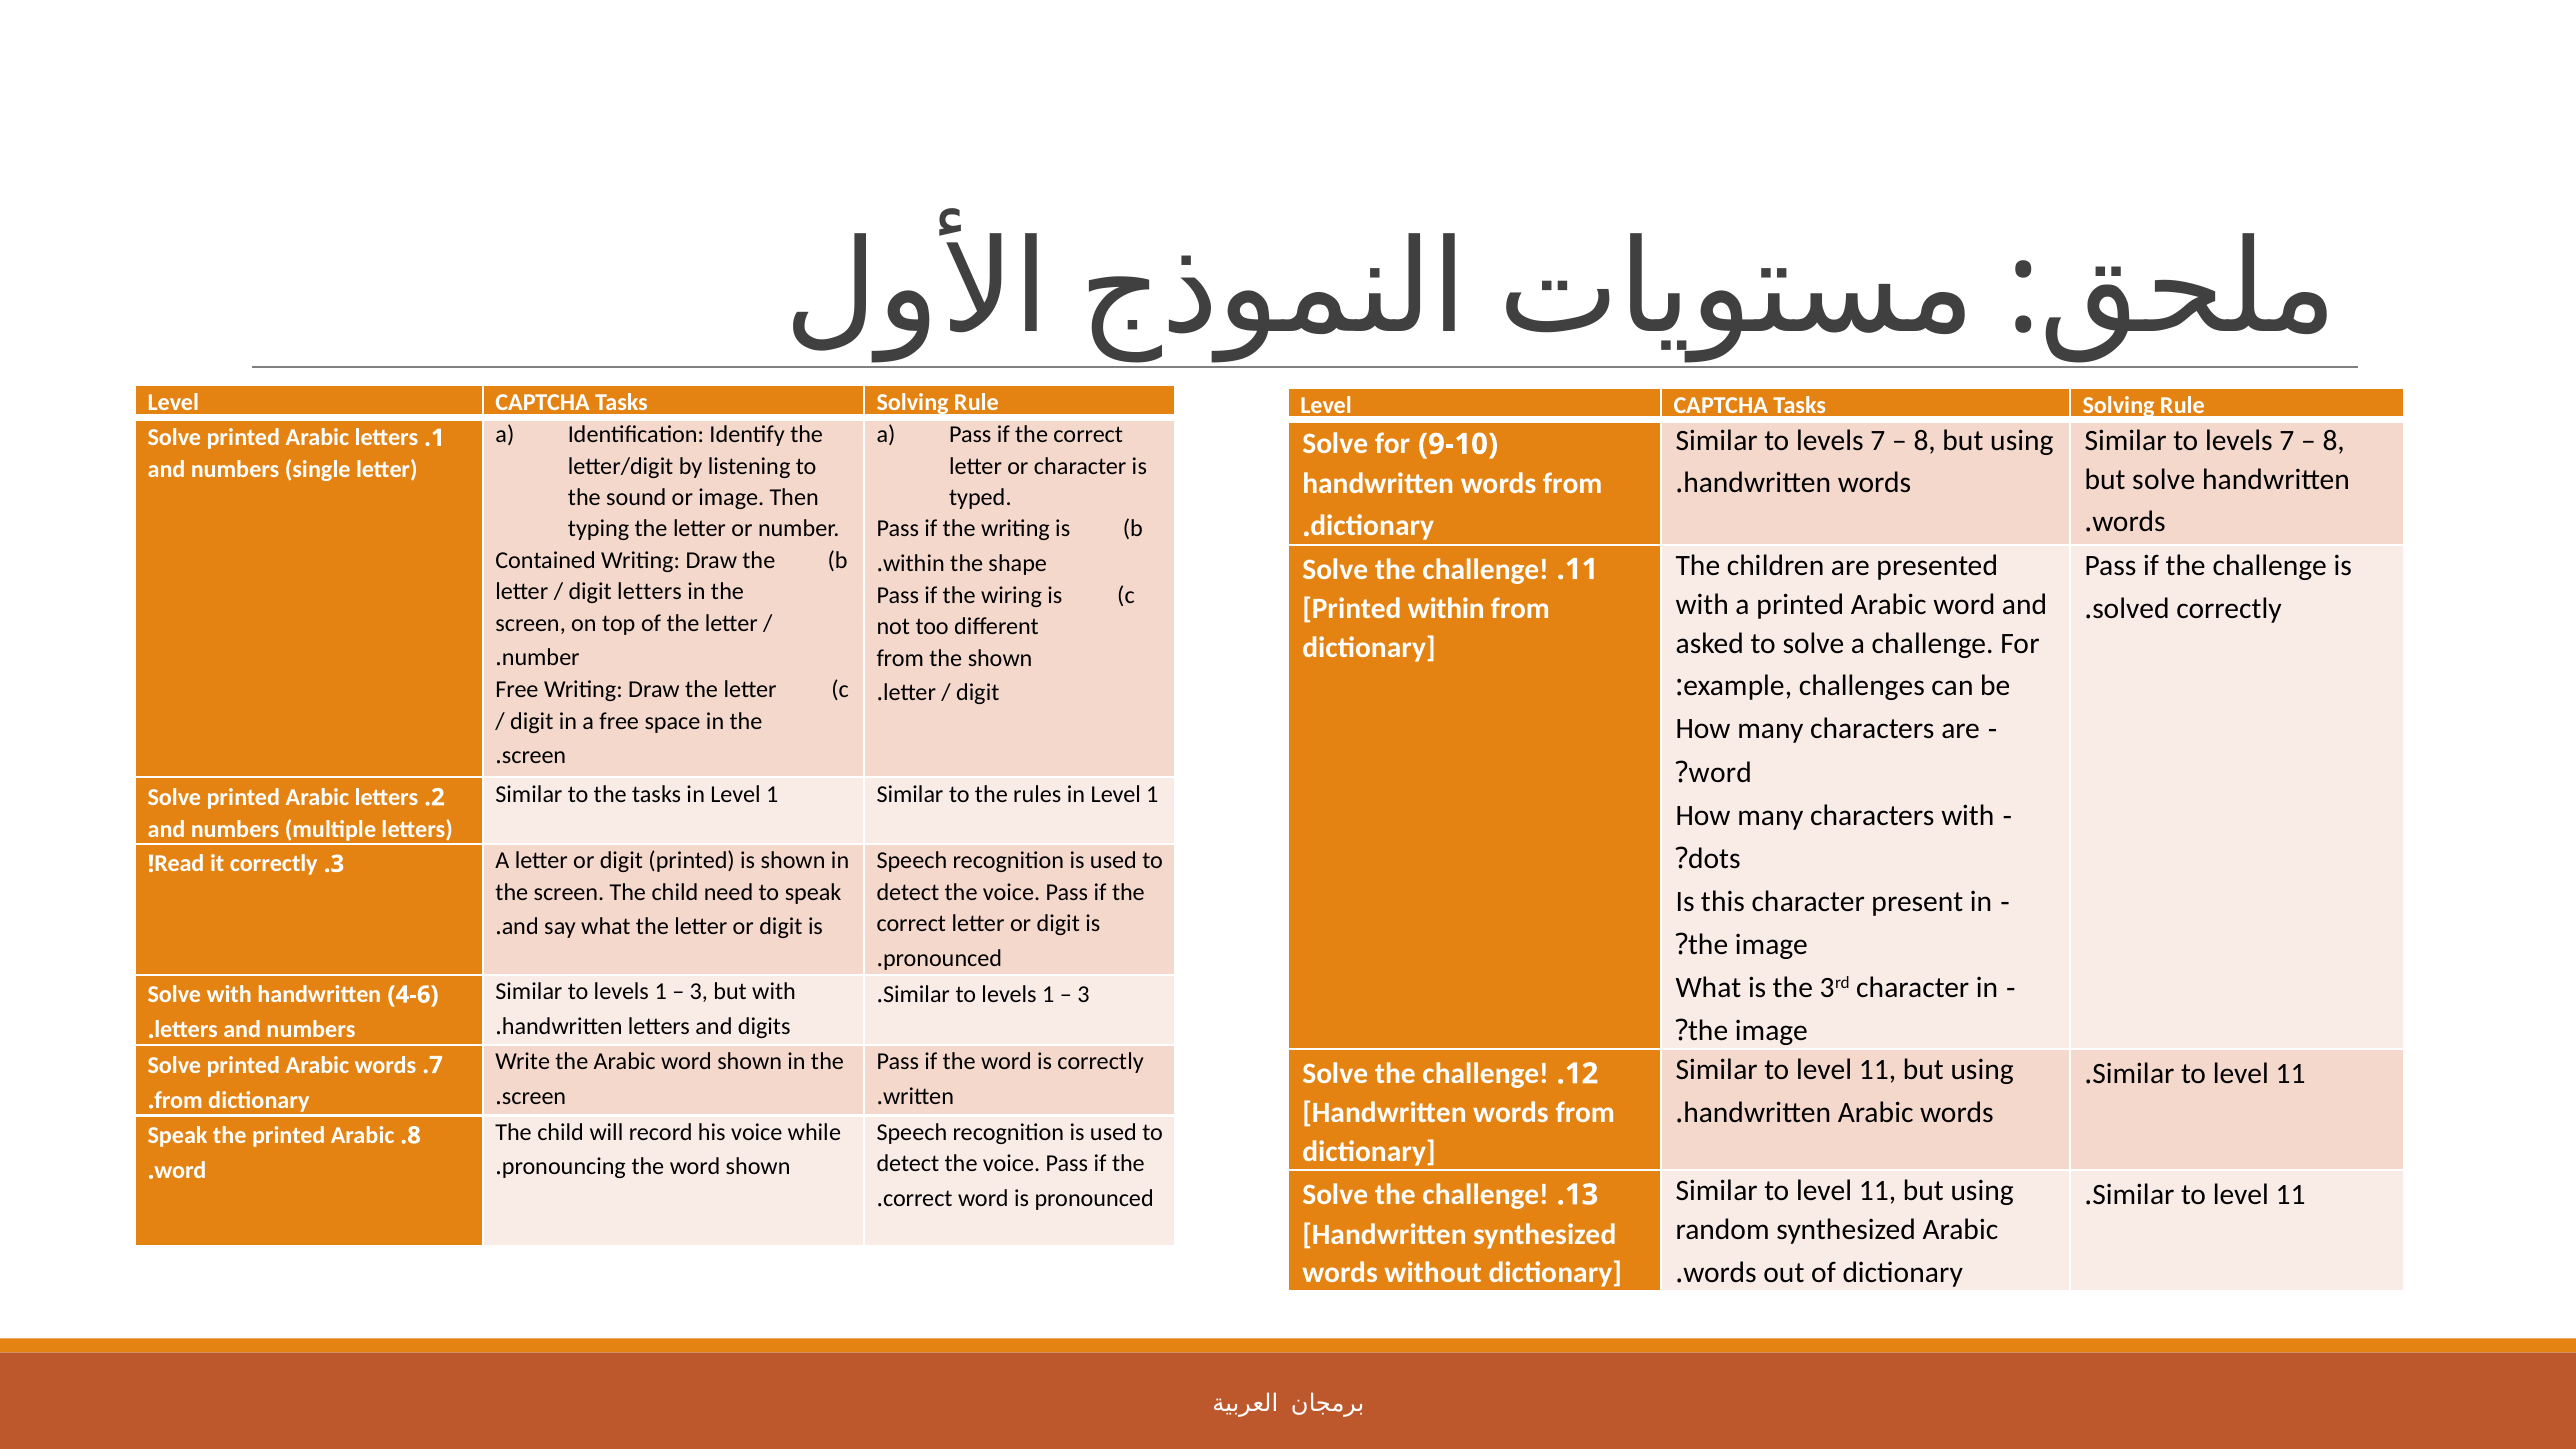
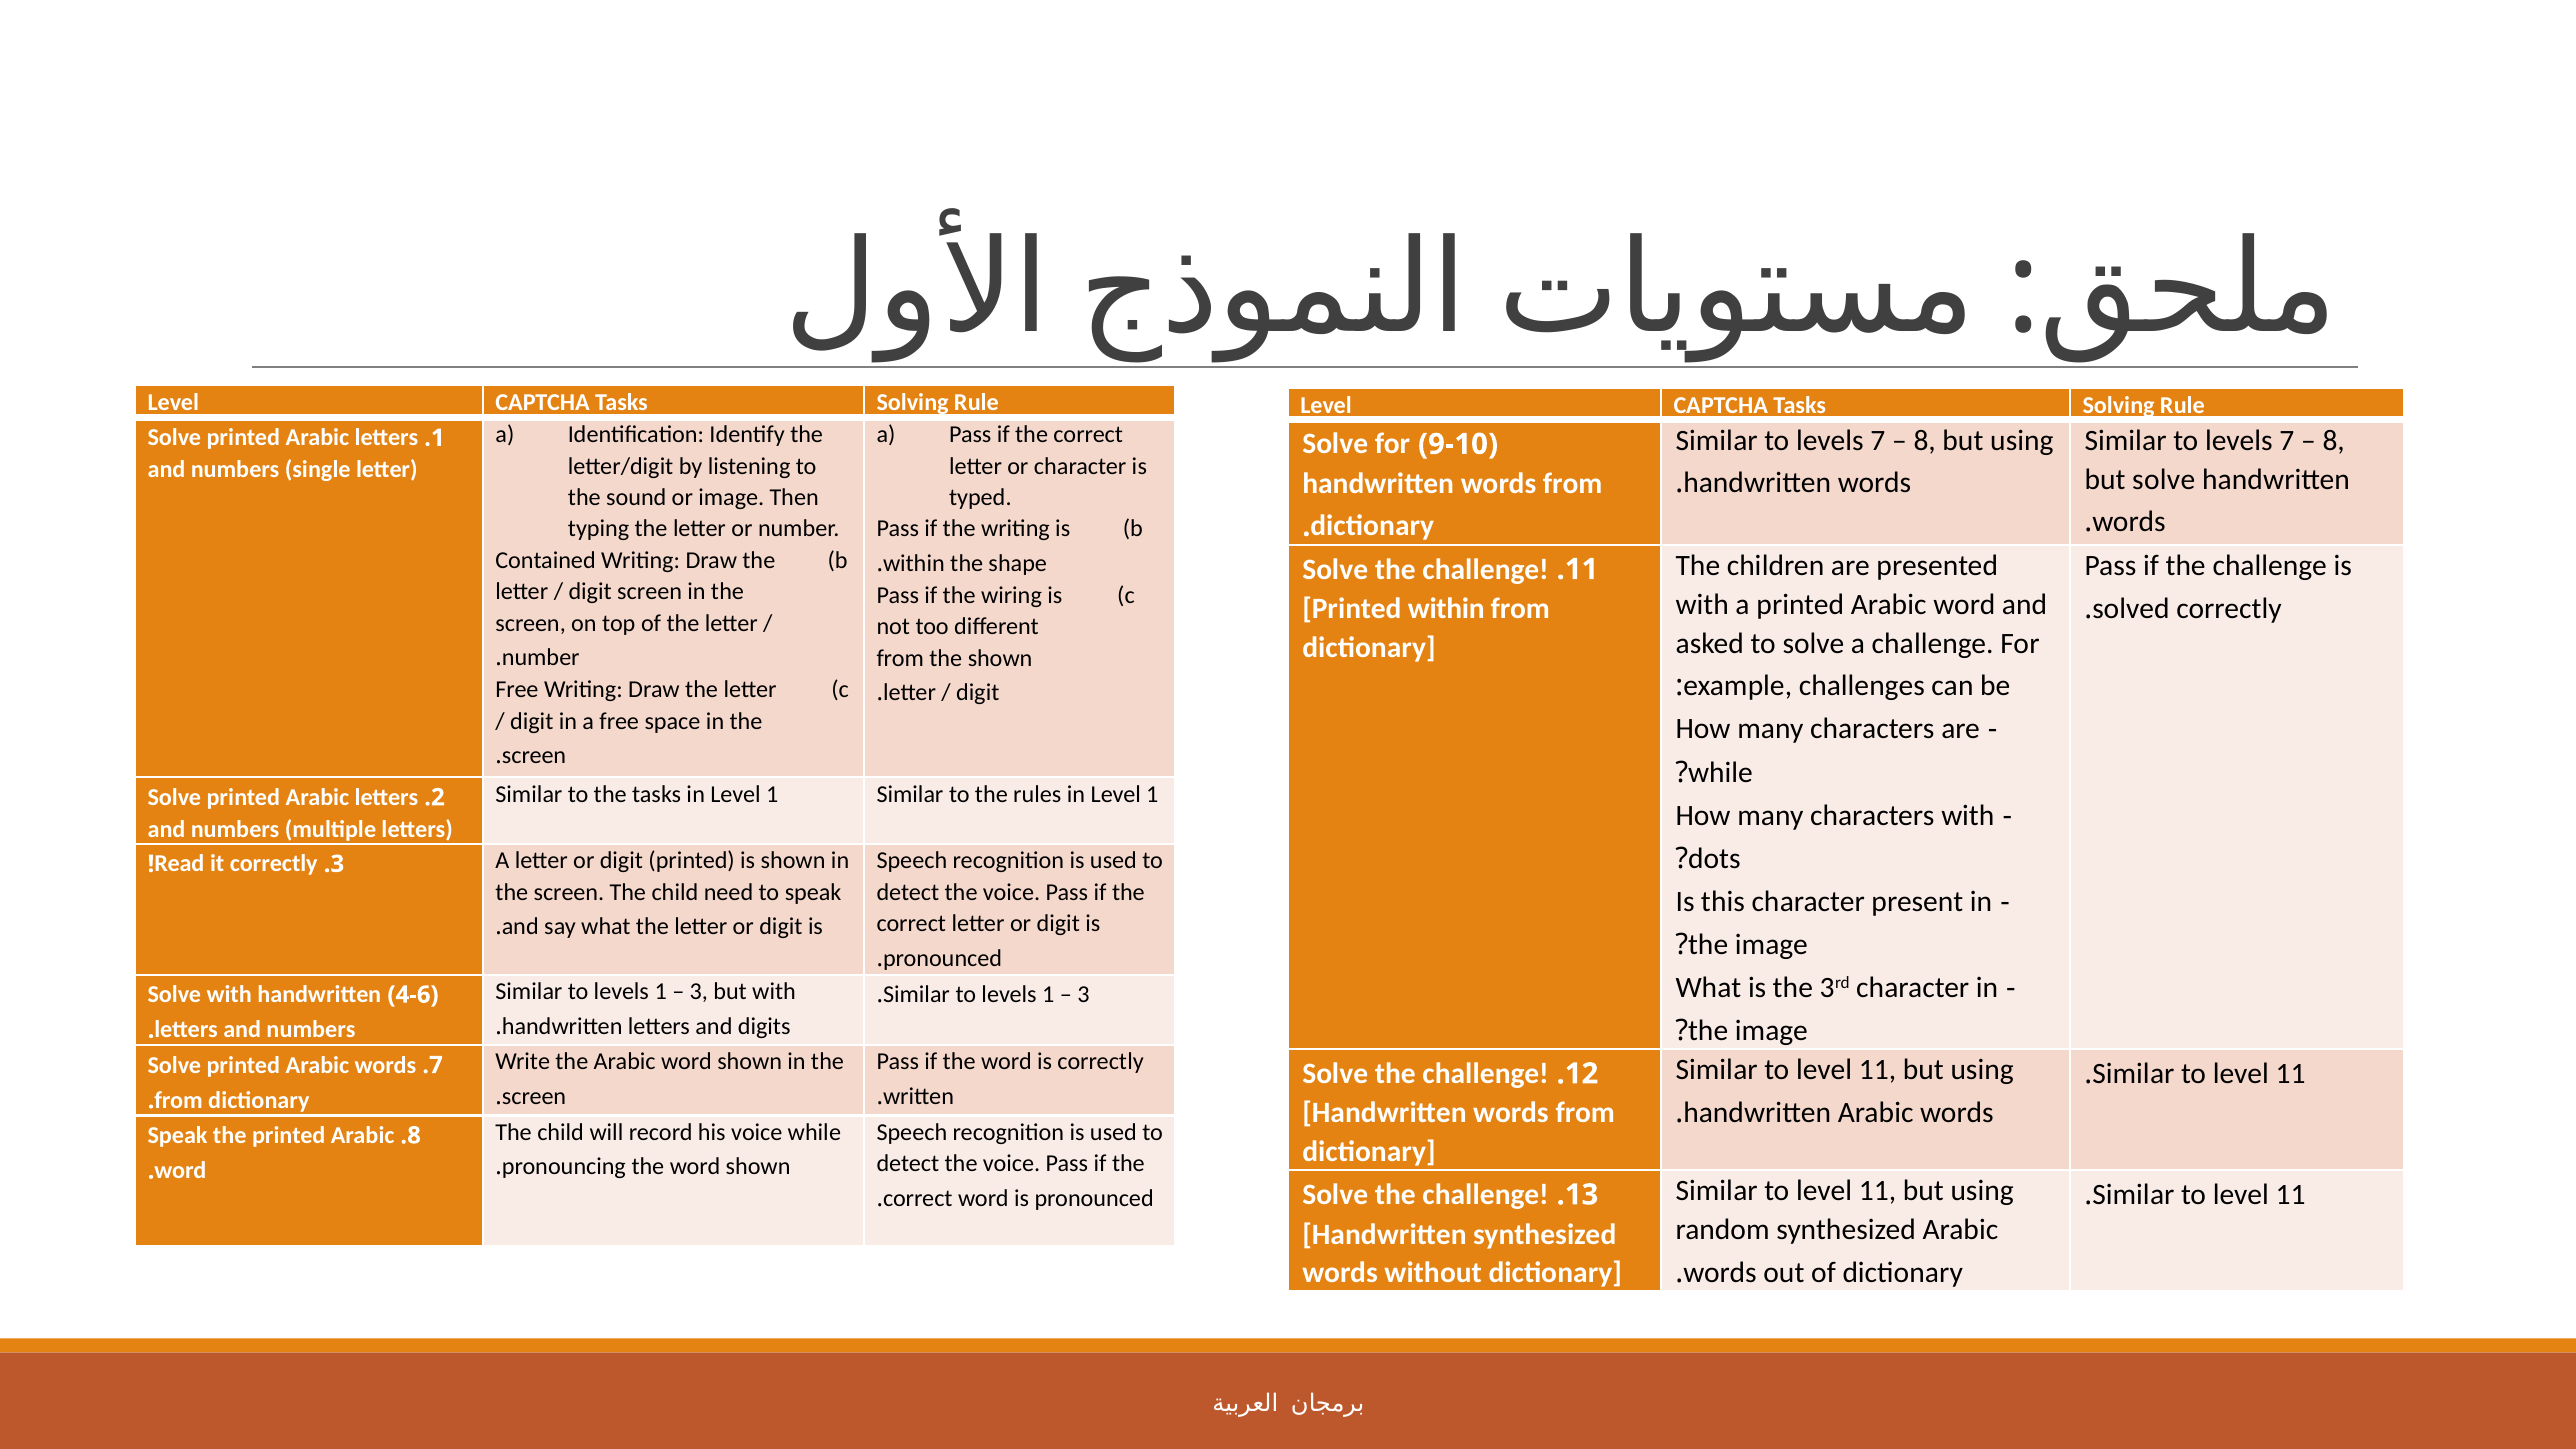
digit letters: letters -> screen
word at (1720, 772): word -> while
